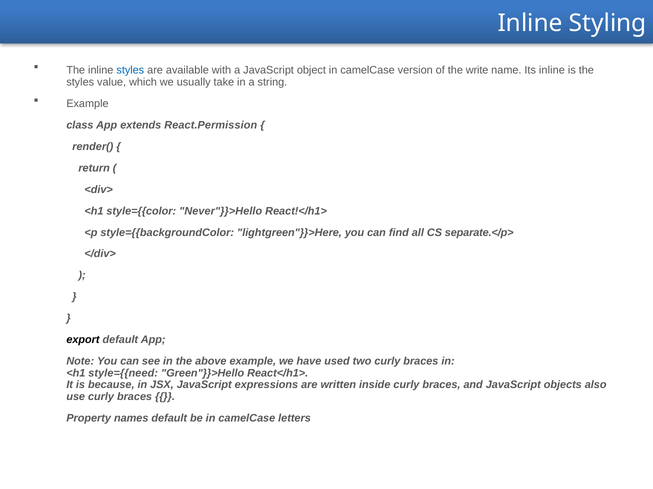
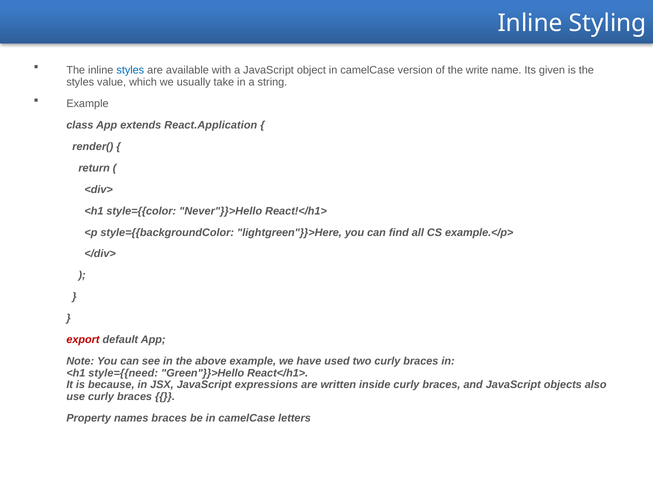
Its inline: inline -> given
React.Permission: React.Permission -> React.Application
separate.</p>: separate.</p> -> example.</p>
export colour: black -> red
names default: default -> braces
